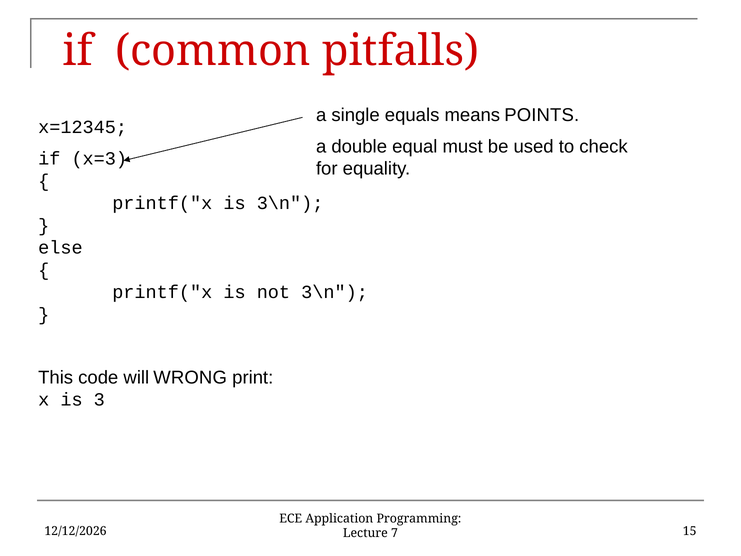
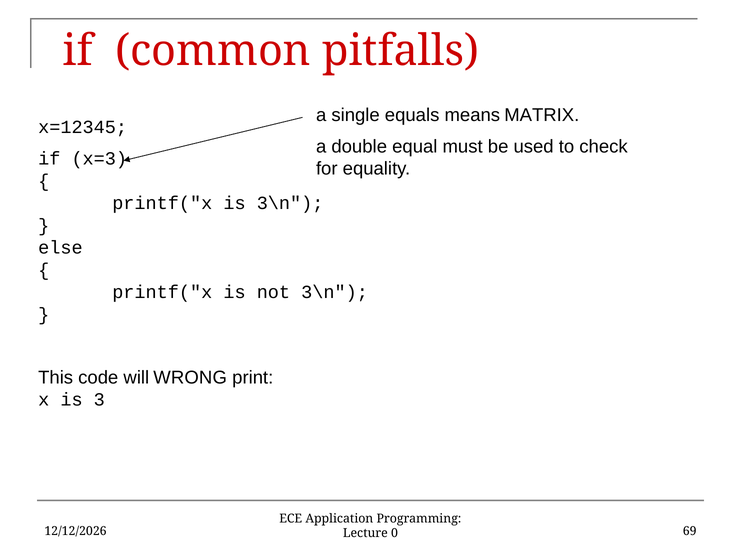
POINTS: POINTS -> MATRIX
15: 15 -> 69
7: 7 -> 0
